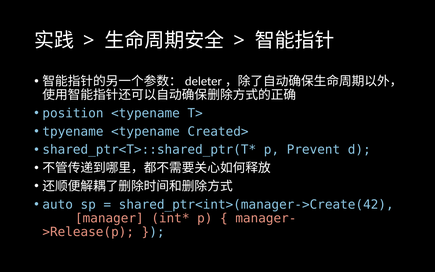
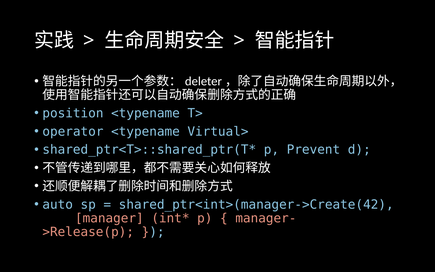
tpyename: tpyename -> operator
Created>: Created> -> Virtual>
